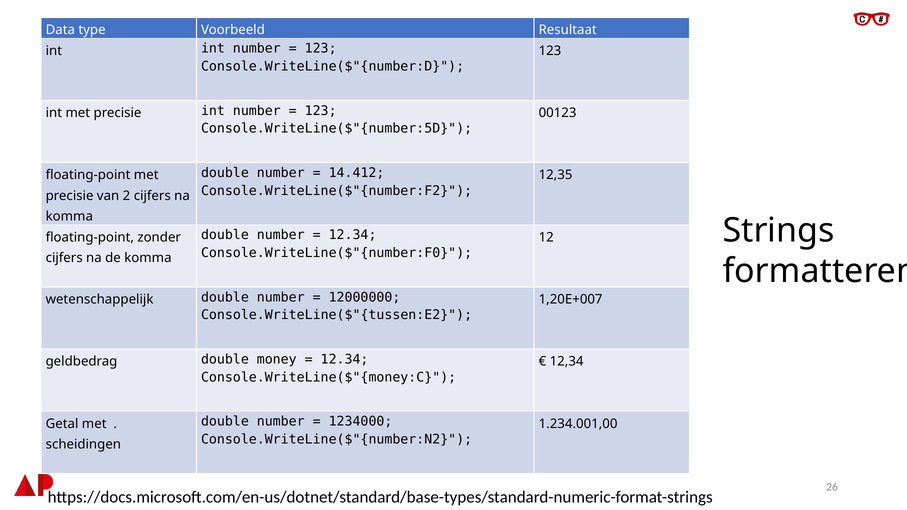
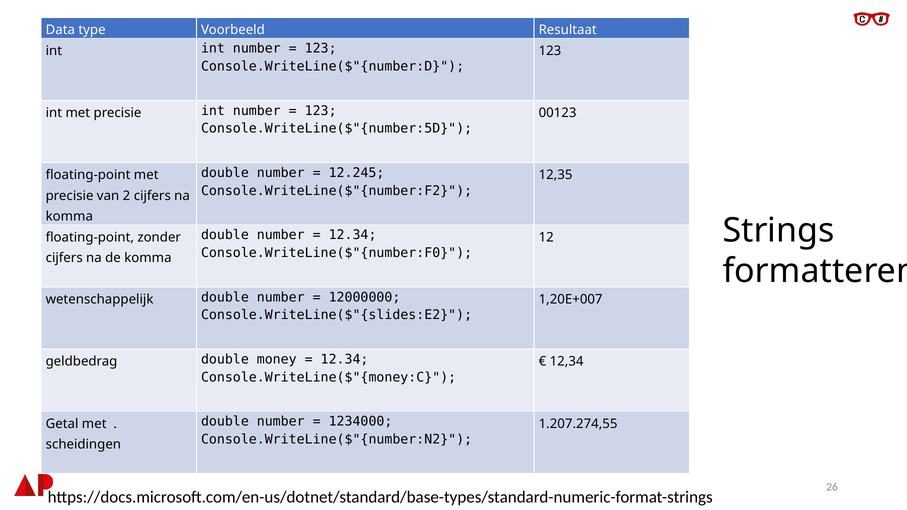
14.412: 14.412 -> 12.245
Console.WriteLine($"{tussen:E2: Console.WriteLine($"{tussen:E2 -> Console.WriteLine($"{slides:E2
1.234.001,00: 1.234.001,00 -> 1.207.274,55
